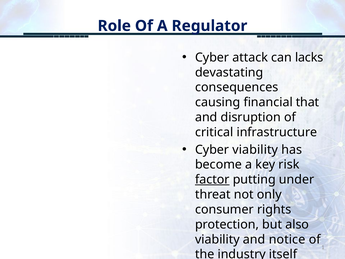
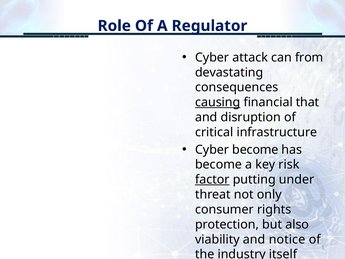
lacks: lacks -> from
causing underline: none -> present
Cyber viability: viability -> become
